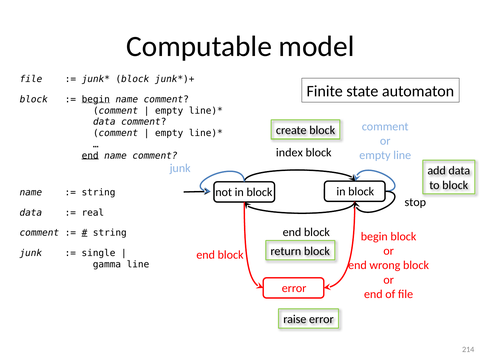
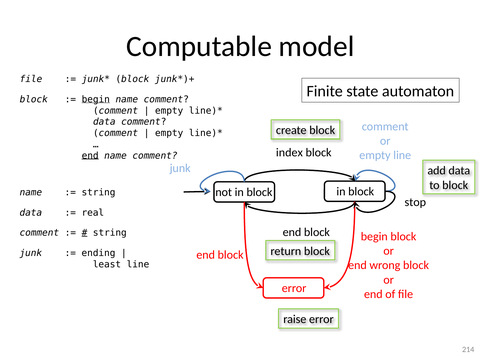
single: single -> ending
gamma: gamma -> least
